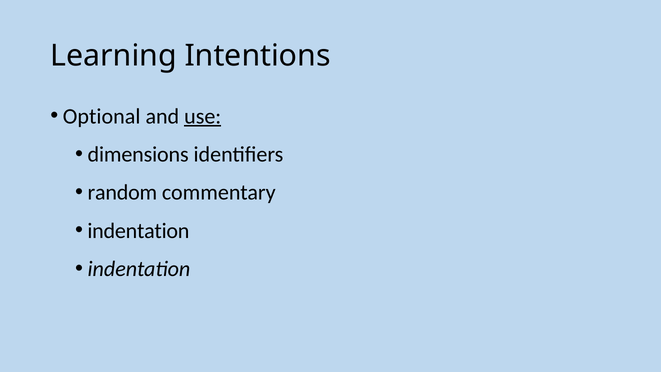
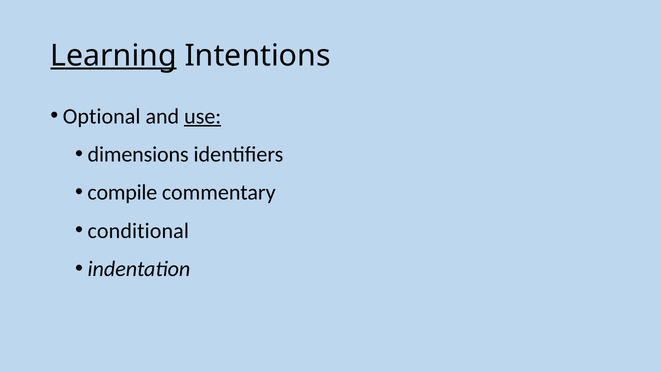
Learning underline: none -> present
random: random -> compile
indentation at (138, 231): indentation -> conditional
